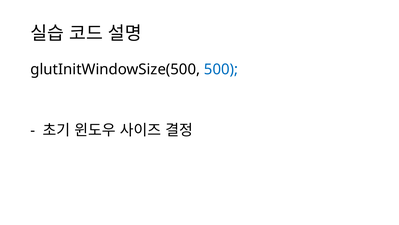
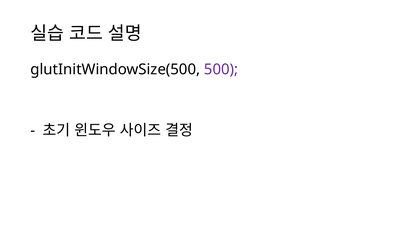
500 colour: blue -> purple
